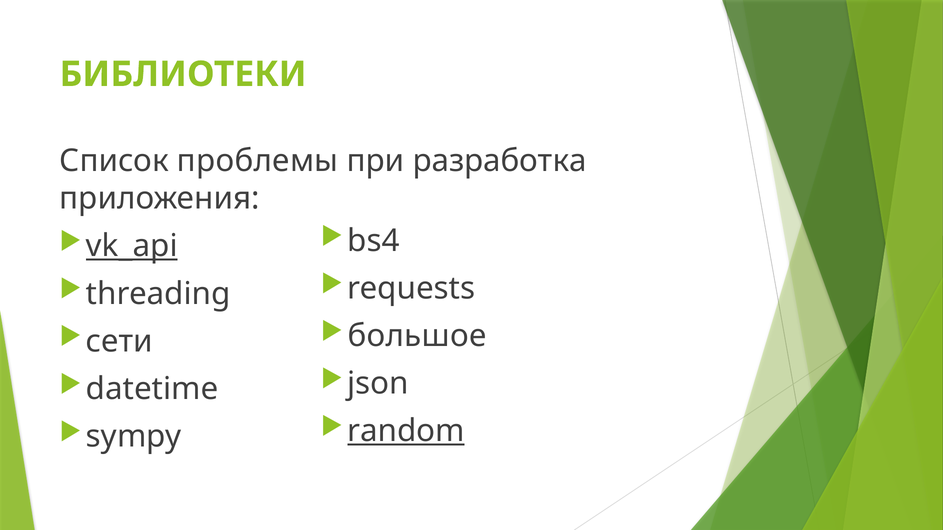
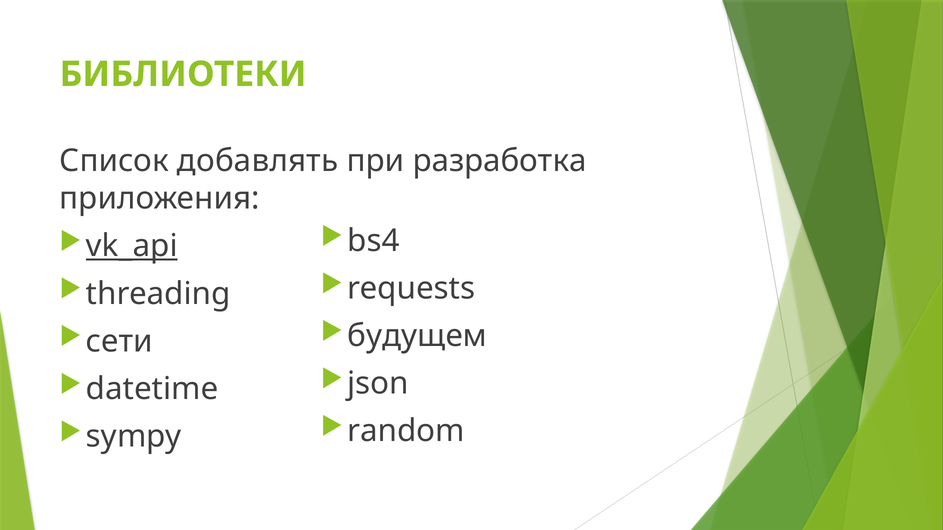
проблемы: проблемы -> добавлять
большое: большое -> будущем
random underline: present -> none
